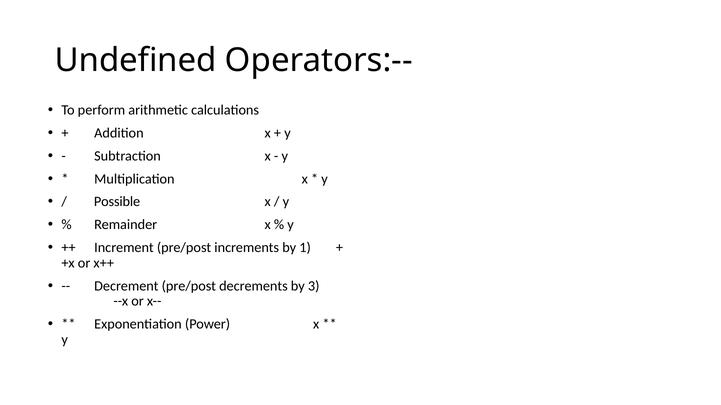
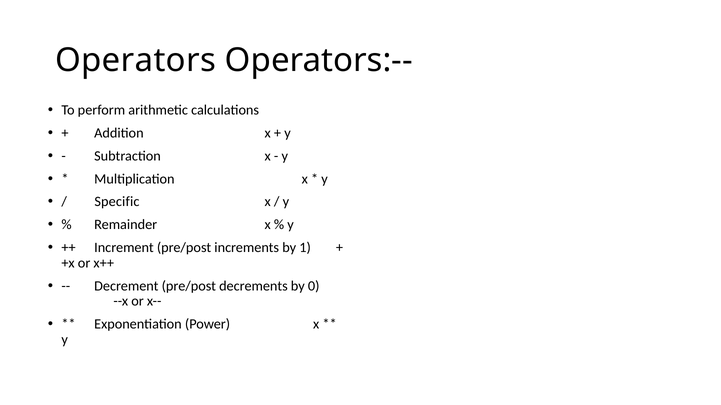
Undefined: Undefined -> Operators
Possible: Possible -> Specific
3: 3 -> 0
